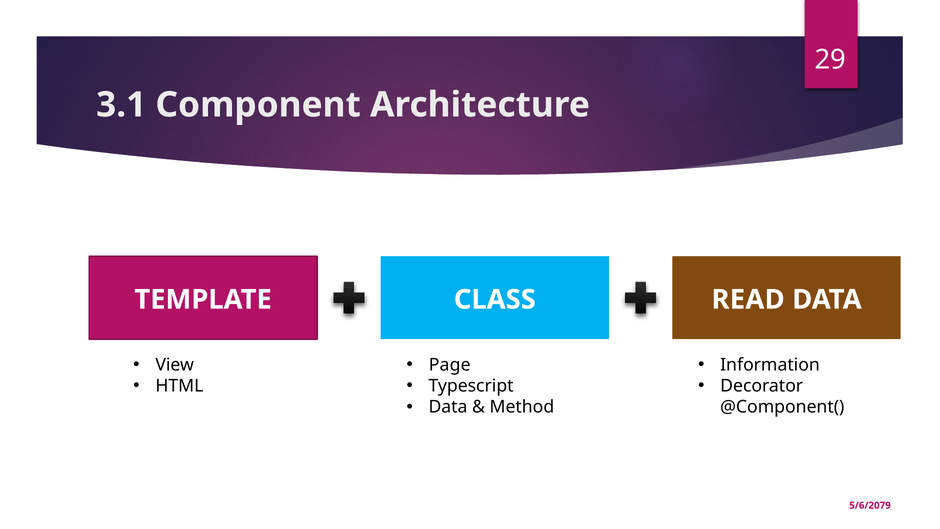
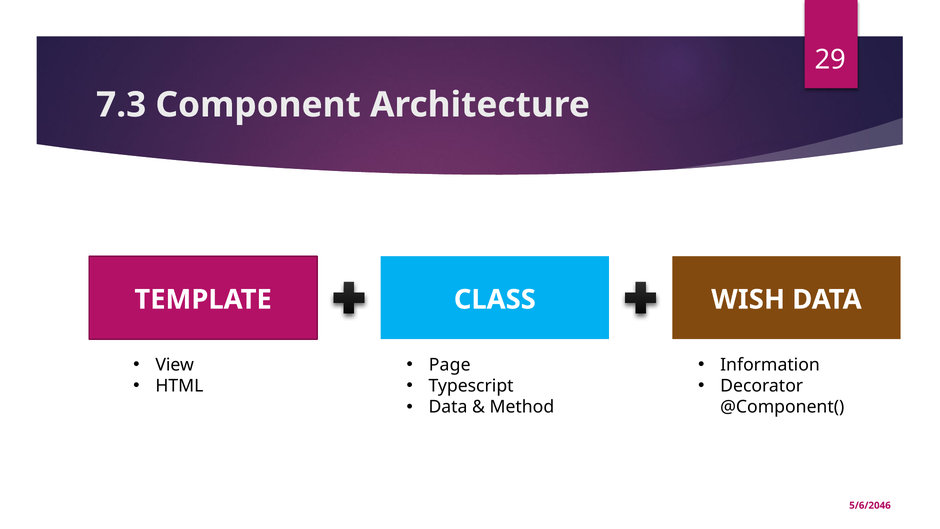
3.1: 3.1 -> 7.3
READ: READ -> WISH
5/6/2079: 5/6/2079 -> 5/6/2046
